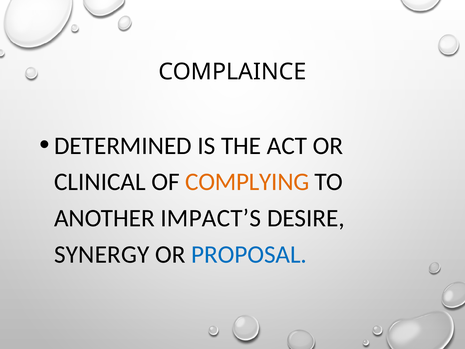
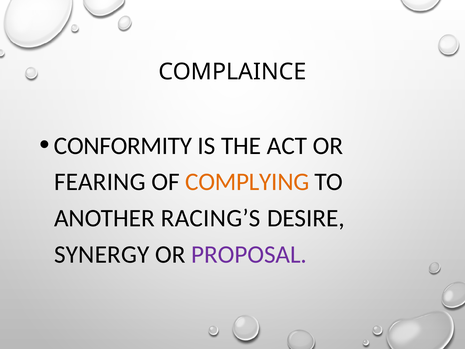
DETERMINED: DETERMINED -> CONFORMITY
CLINICAL: CLINICAL -> FEARING
IMPACT’S: IMPACT’S -> RACING’S
PROPOSAL colour: blue -> purple
